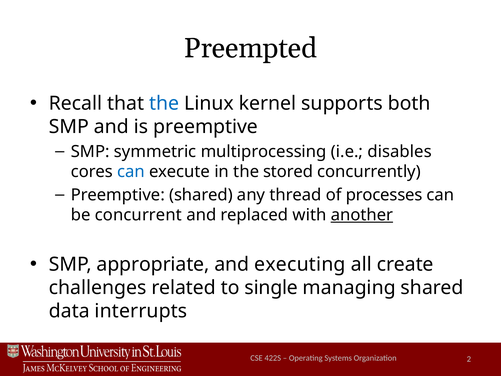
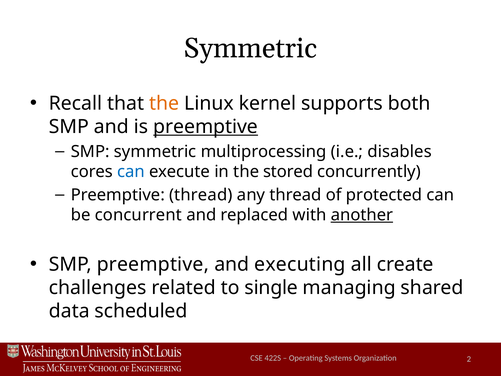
Preempted at (251, 48): Preempted -> Symmetric
the at (164, 103) colour: blue -> orange
preemptive at (206, 127) underline: none -> present
Preemptive shared: shared -> thread
processes: processes -> protected
SMP appropriate: appropriate -> preemptive
interrupts: interrupts -> scheduled
